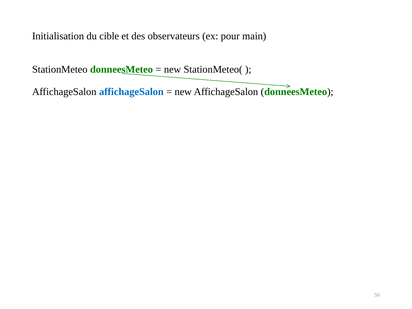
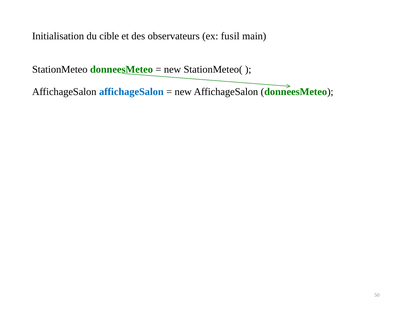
pour: pour -> fusil
